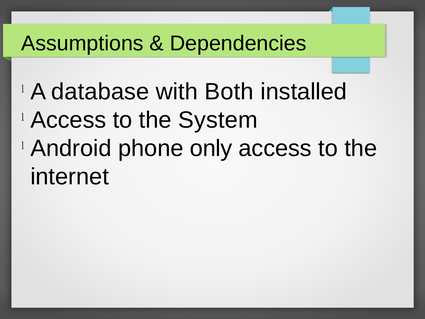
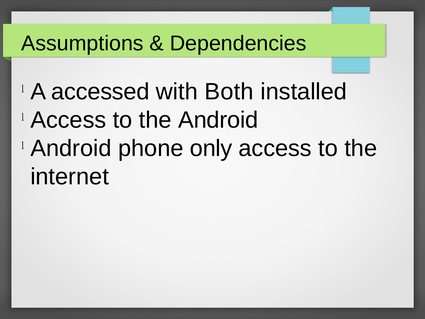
database: database -> accessed
the System: System -> Android
